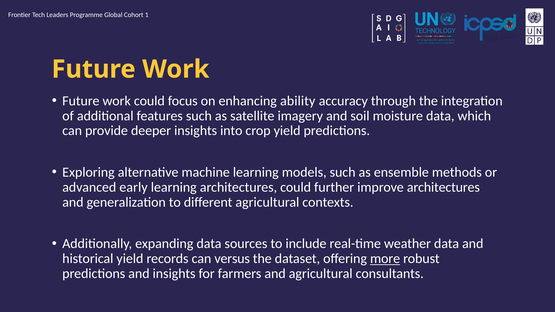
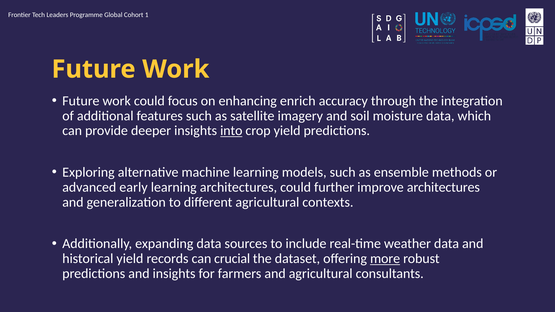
ability: ability -> enrich
into underline: none -> present
versus: versus -> crucial
